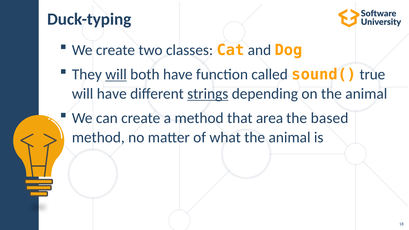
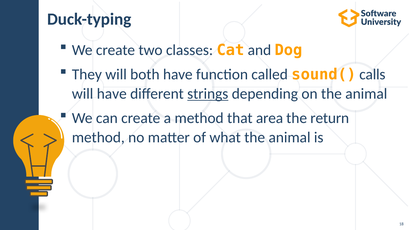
will at (116, 74) underline: present -> none
true: true -> calls
based: based -> return
